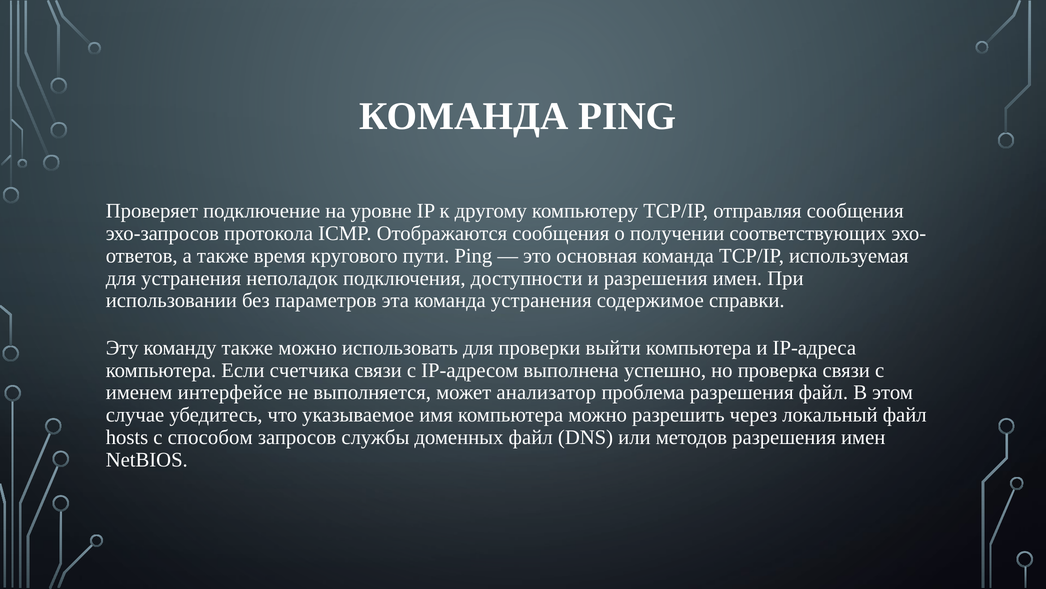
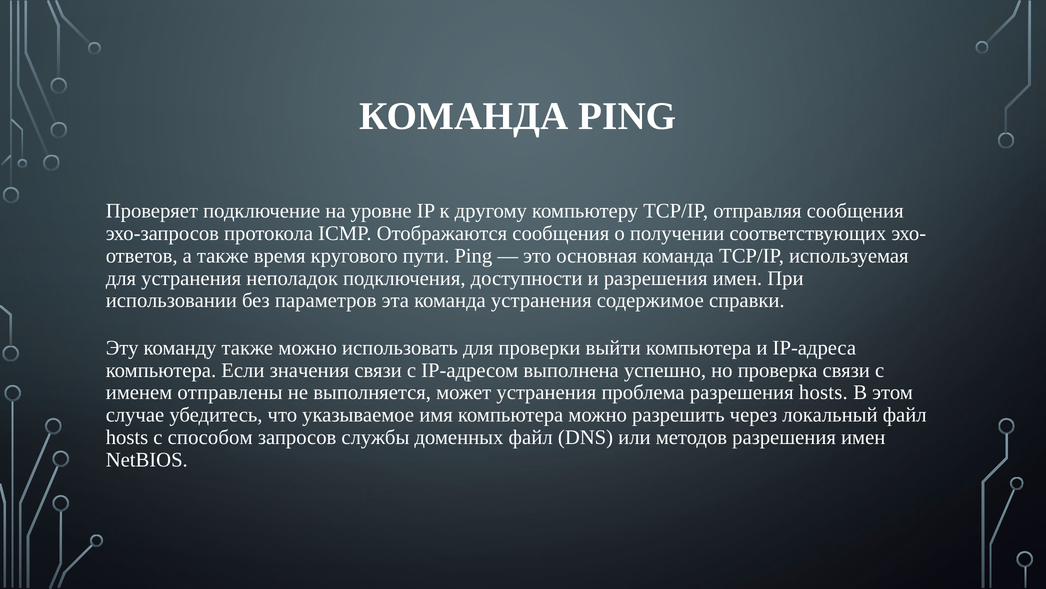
счетчика: счетчика -> значения
интерфейсе: интерфейсе -> отправлены
может анализатор: анализатор -> устранения
разрешения файл: файл -> hosts
